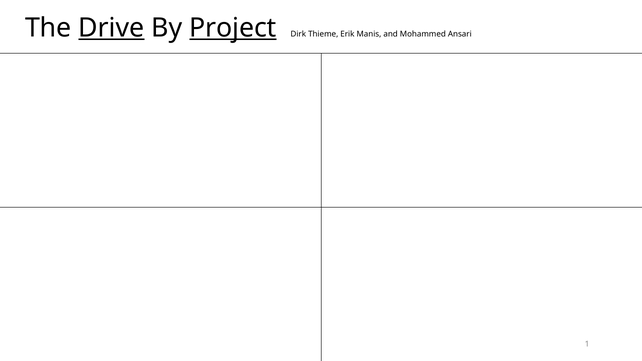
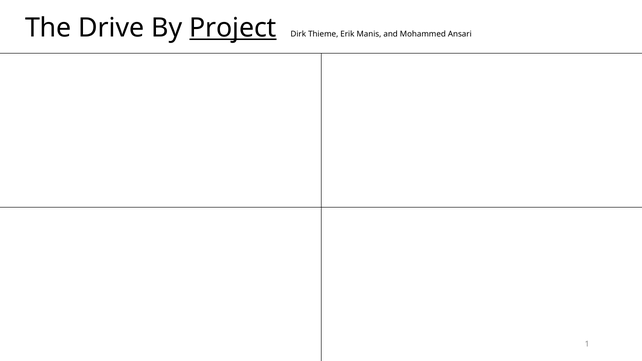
Drive underline: present -> none
